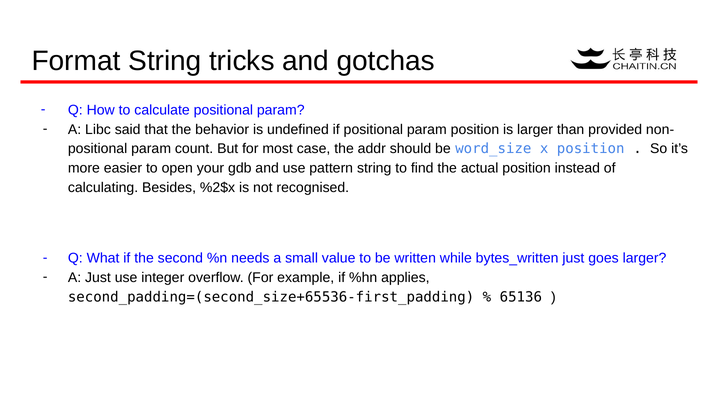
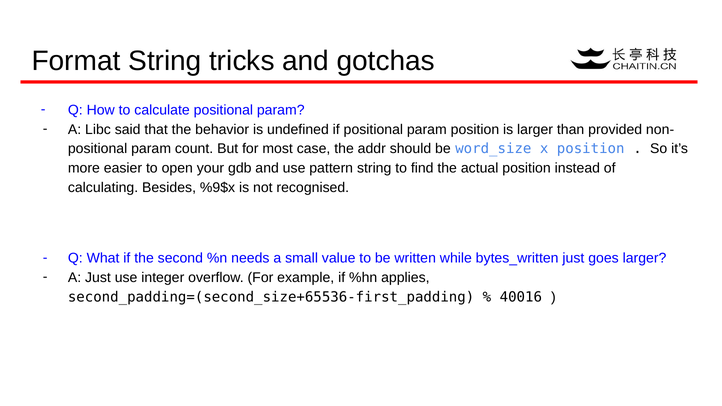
%2$x: %2$x -> %9$x
65136: 65136 -> 40016
